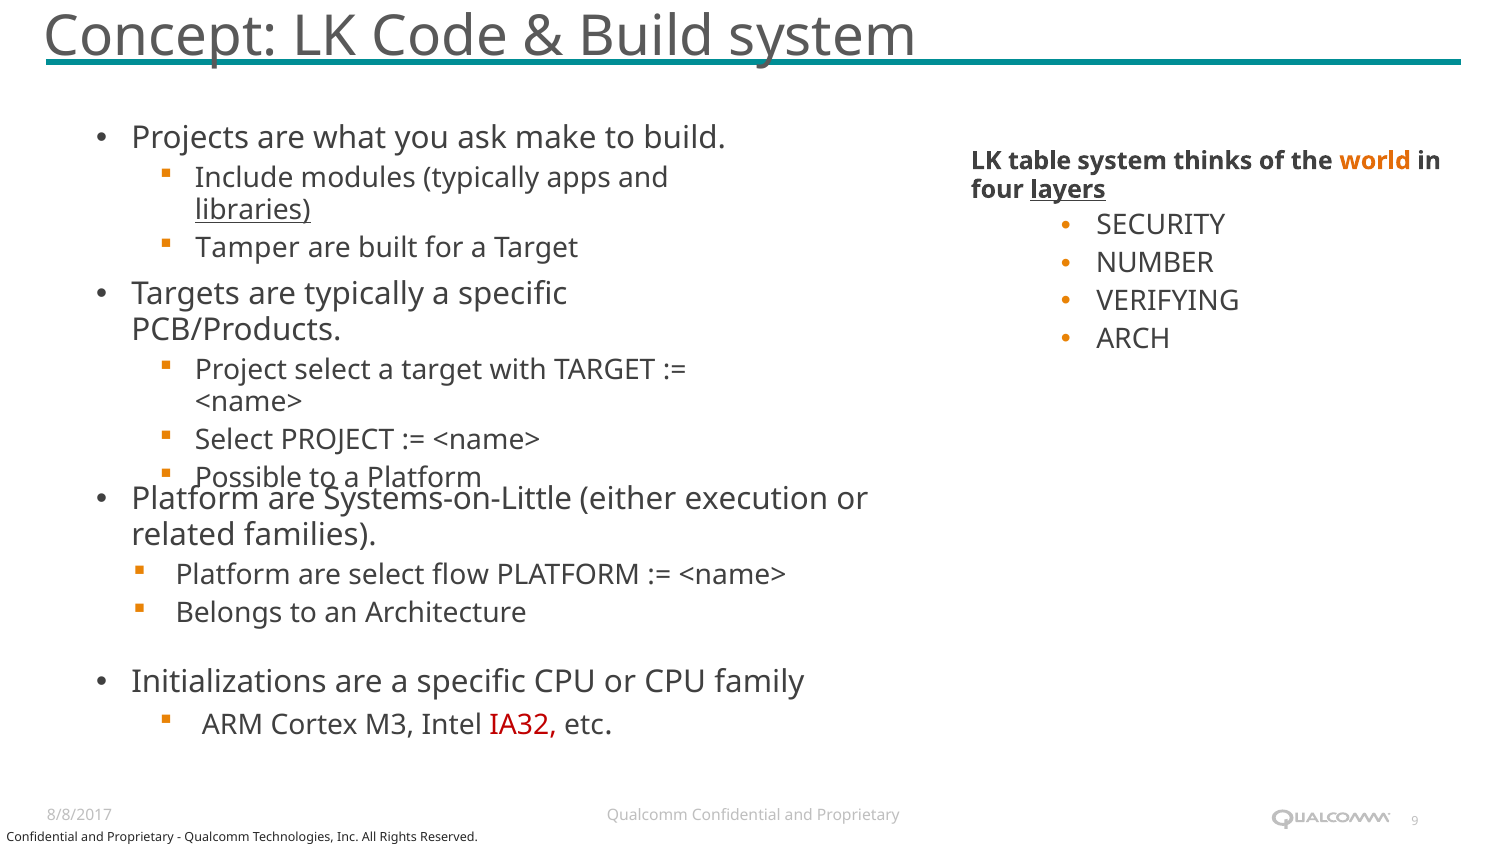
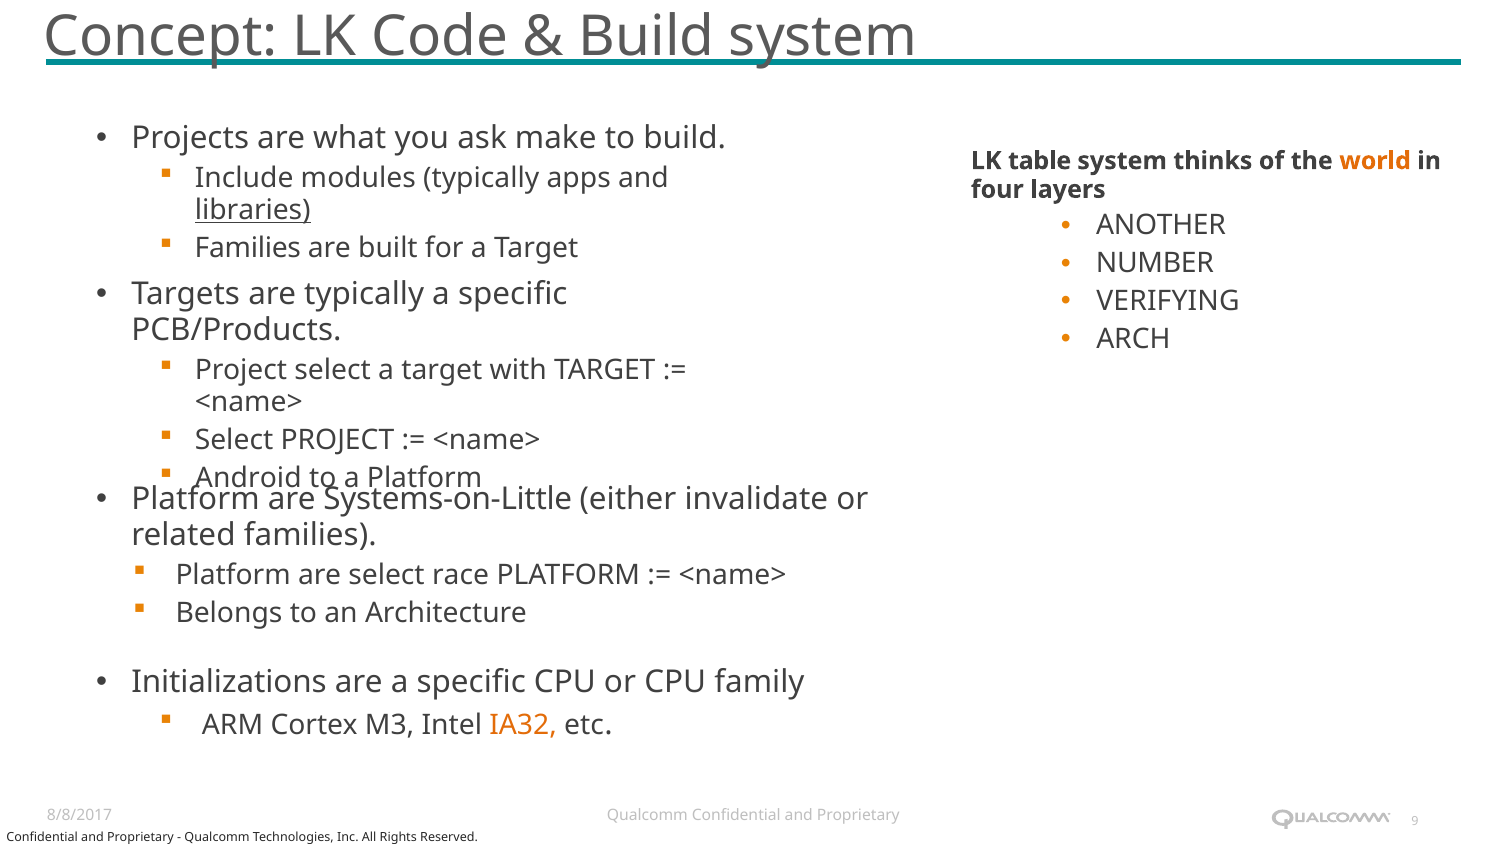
layers underline: present -> none
SECURITY: SECURITY -> ANOTHER
Tamper at (248, 248): Tamper -> Families
Possible: Possible -> Android
execution: execution -> invalidate
flow: flow -> race
IA32 colour: red -> orange
